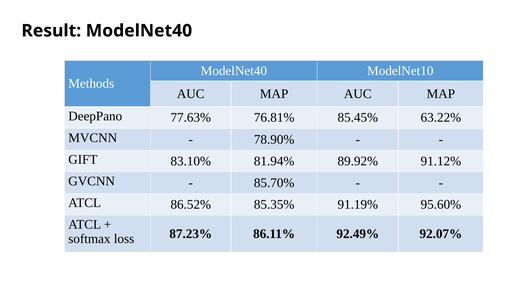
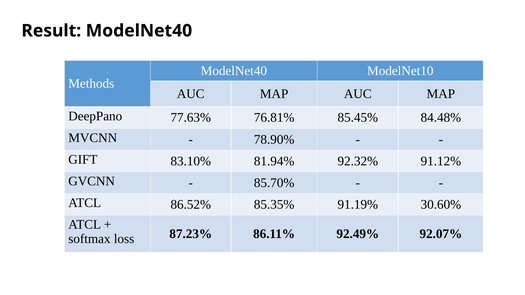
63.22%: 63.22% -> 84.48%
89.92%: 89.92% -> 92.32%
95.60%: 95.60% -> 30.60%
